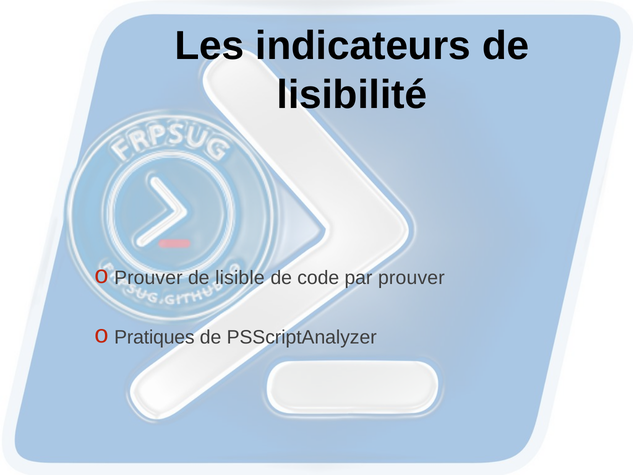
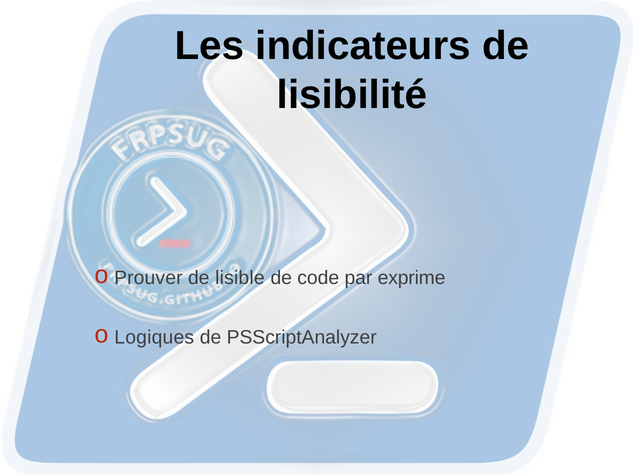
par prouver: prouver -> exprime
Pratiques: Pratiques -> Logiques
